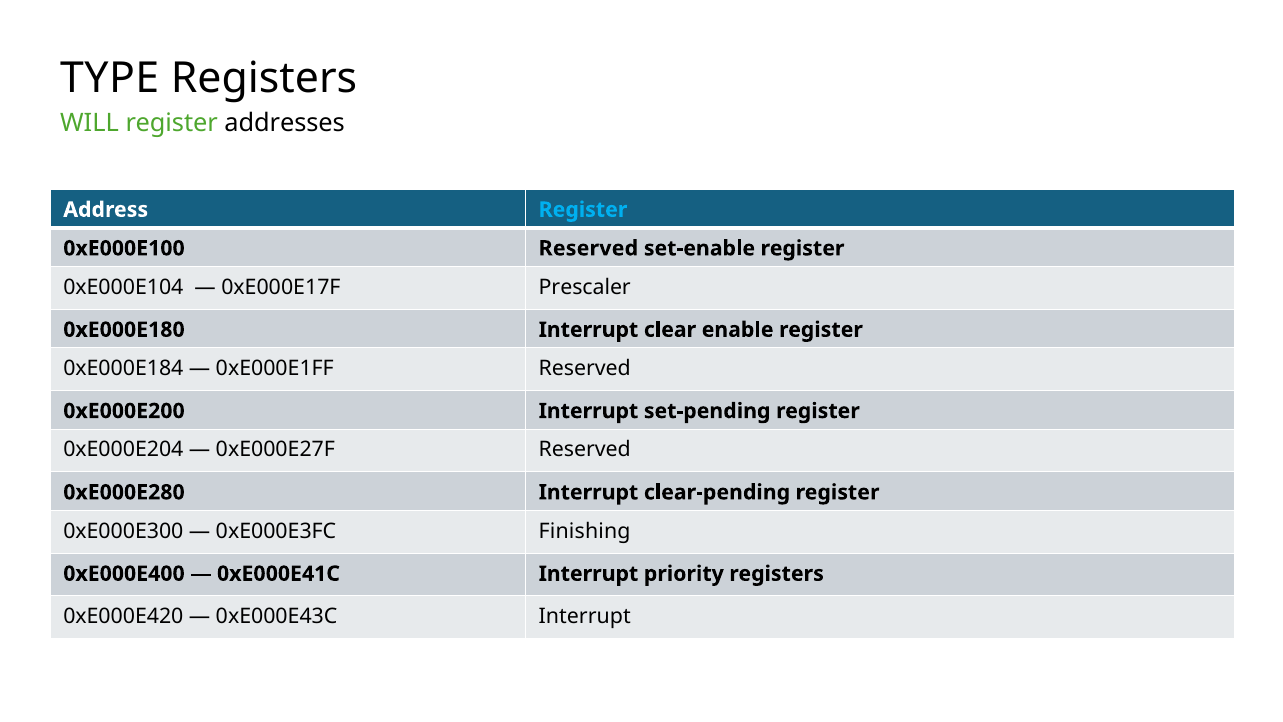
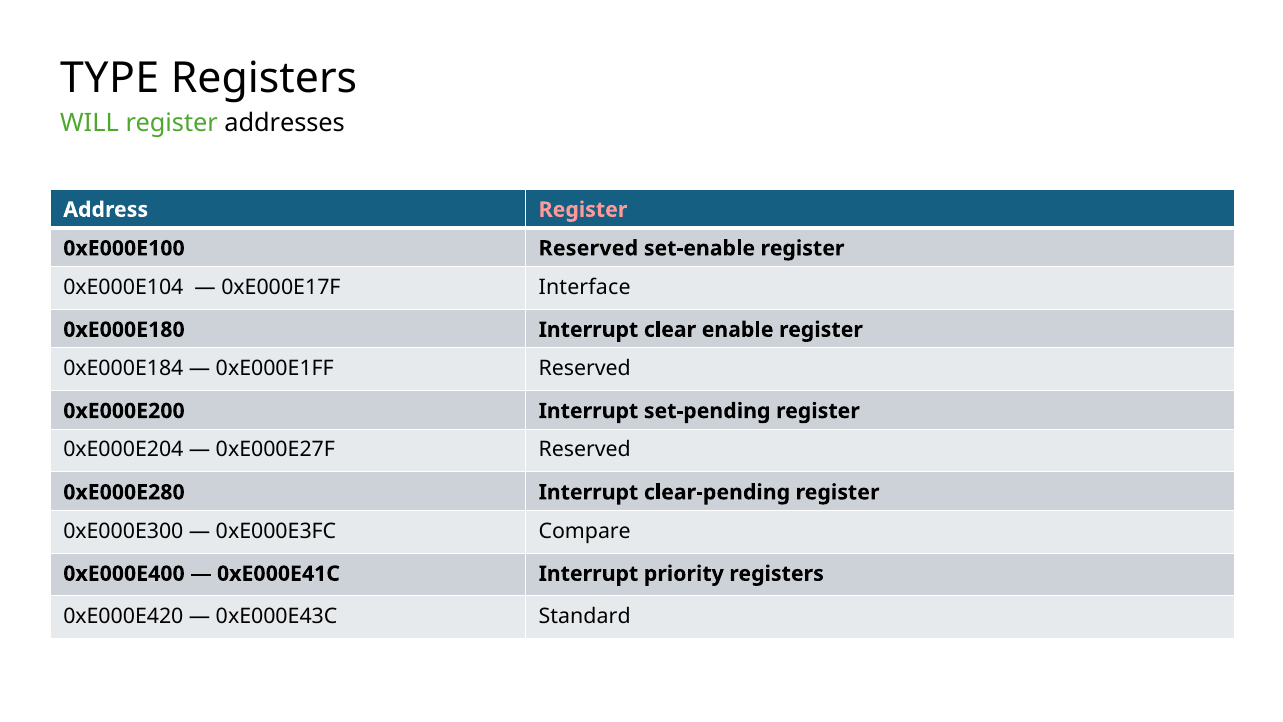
Register at (583, 210) colour: light blue -> pink
Prescaler: Prescaler -> Interface
Finishing: Finishing -> Compare
0xE000E43C Interrupt: Interrupt -> Standard
